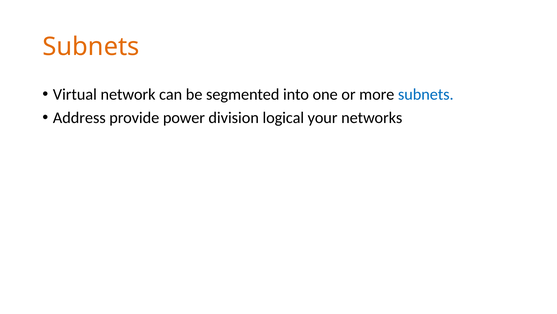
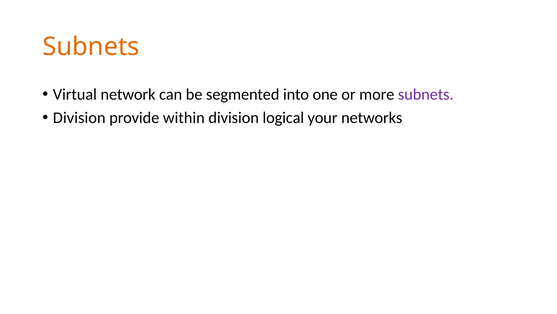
subnets at (426, 94) colour: blue -> purple
Address at (79, 118): Address -> Division
power: power -> within
